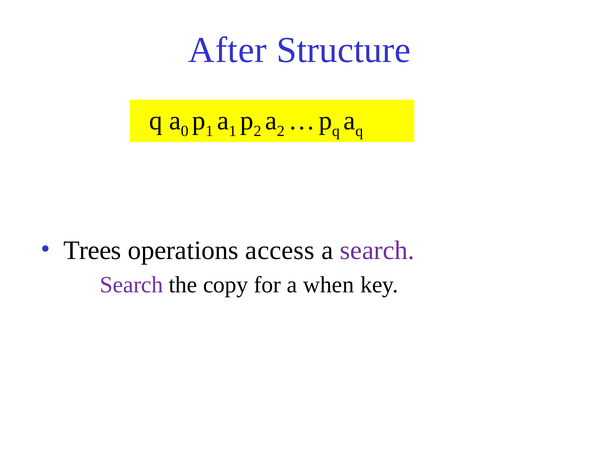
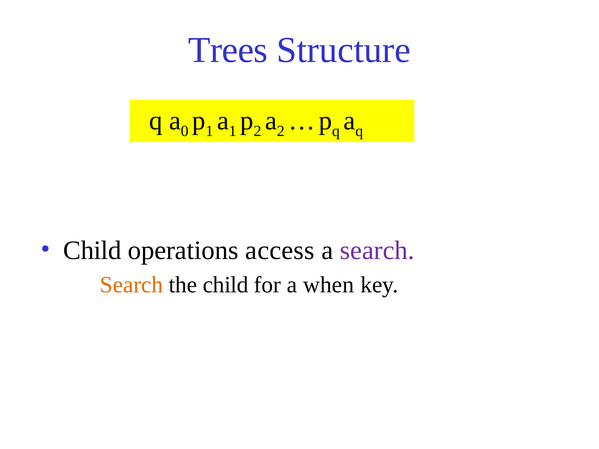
After: After -> Trees
Trees at (92, 250): Trees -> Child
Search at (131, 285) colour: purple -> orange
the copy: copy -> child
